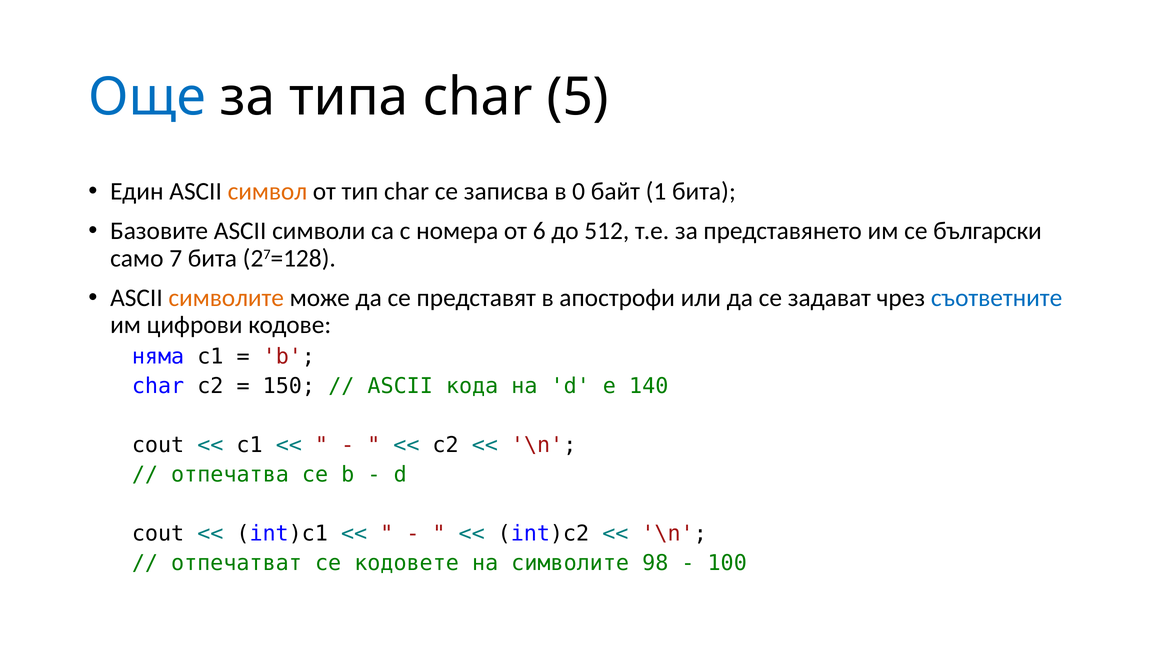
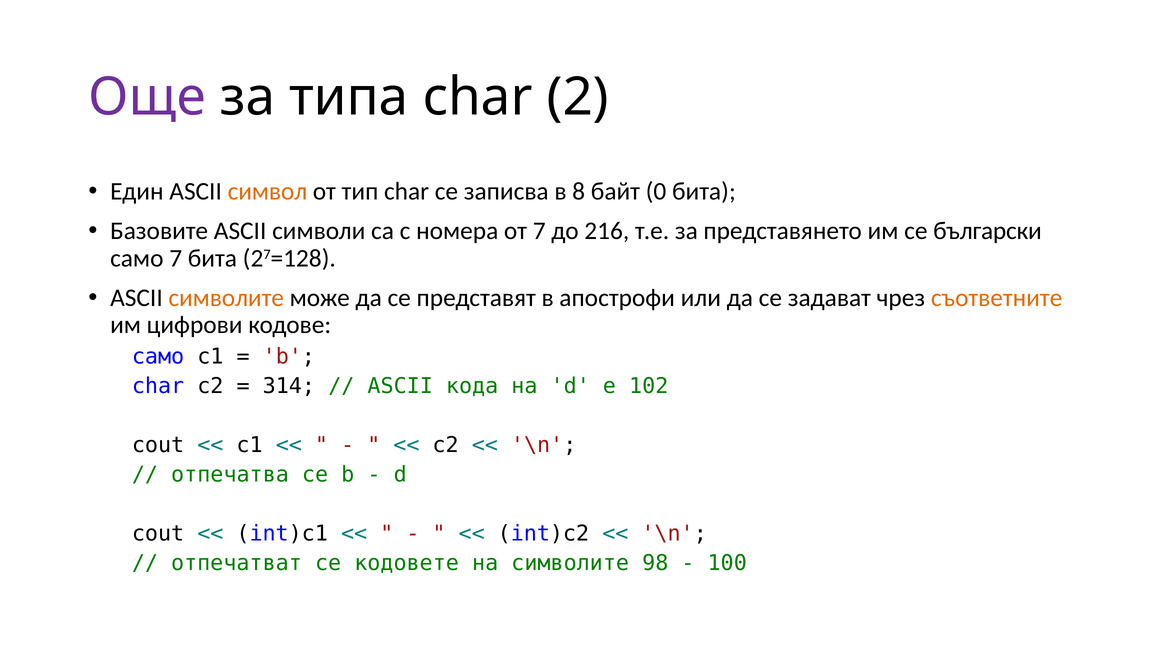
Още colour: blue -> purple
5: 5 -> 2
0: 0 -> 8
1: 1 -> 0
от 6: 6 -> 7
512: 512 -> 216
съответните colour: blue -> orange
няма at (158, 357): няма -> само
150: 150 -> 314
140: 140 -> 102
